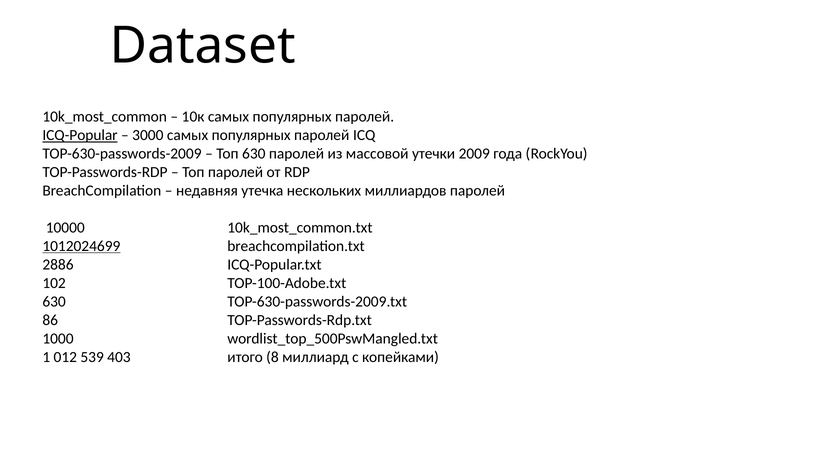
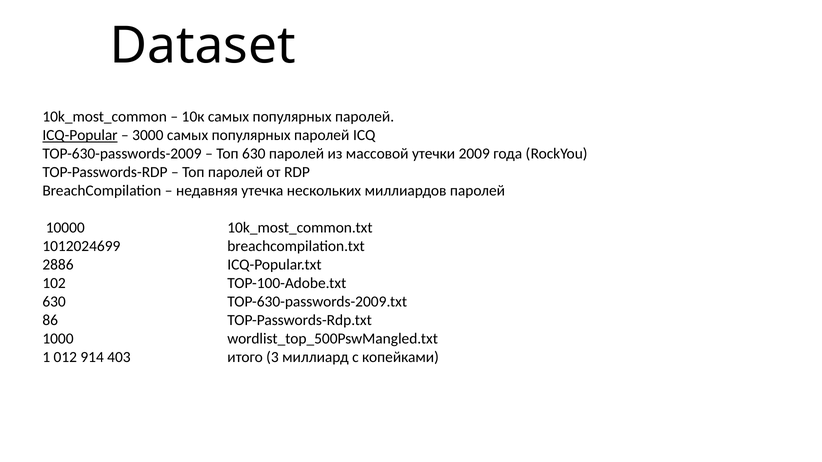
1012024699 underline: present -> none
539: 539 -> 914
8: 8 -> 3
